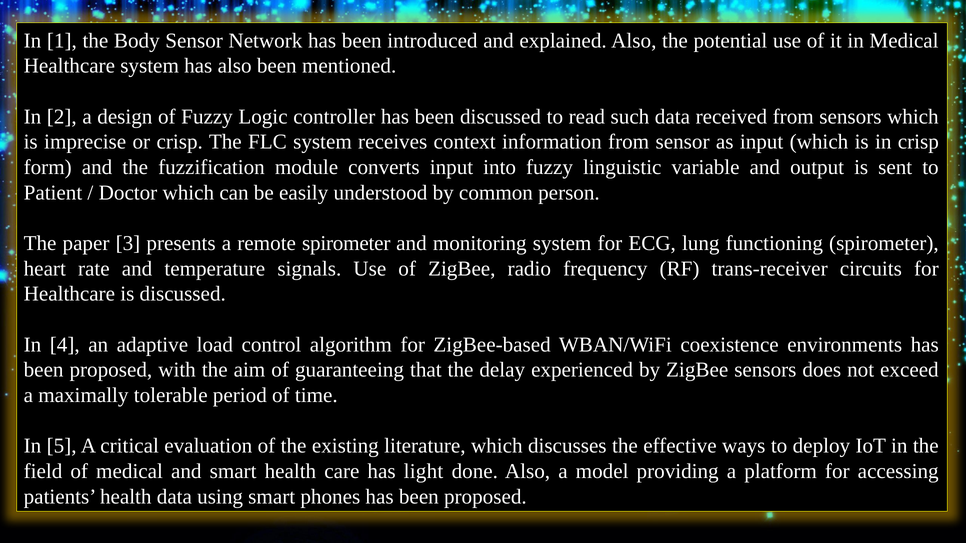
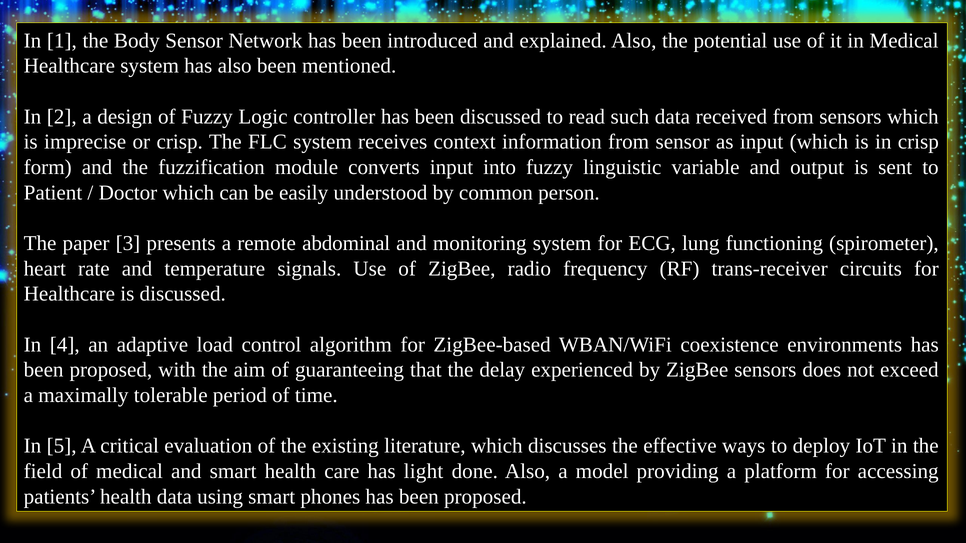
remote spirometer: spirometer -> abdominal
